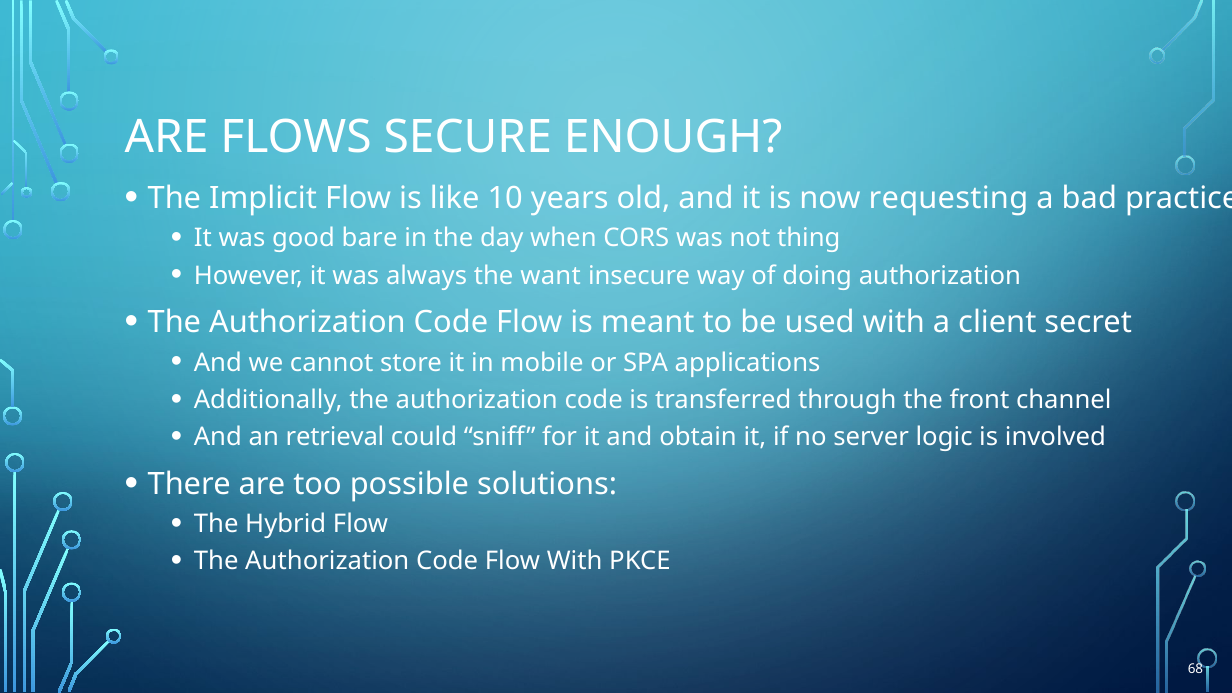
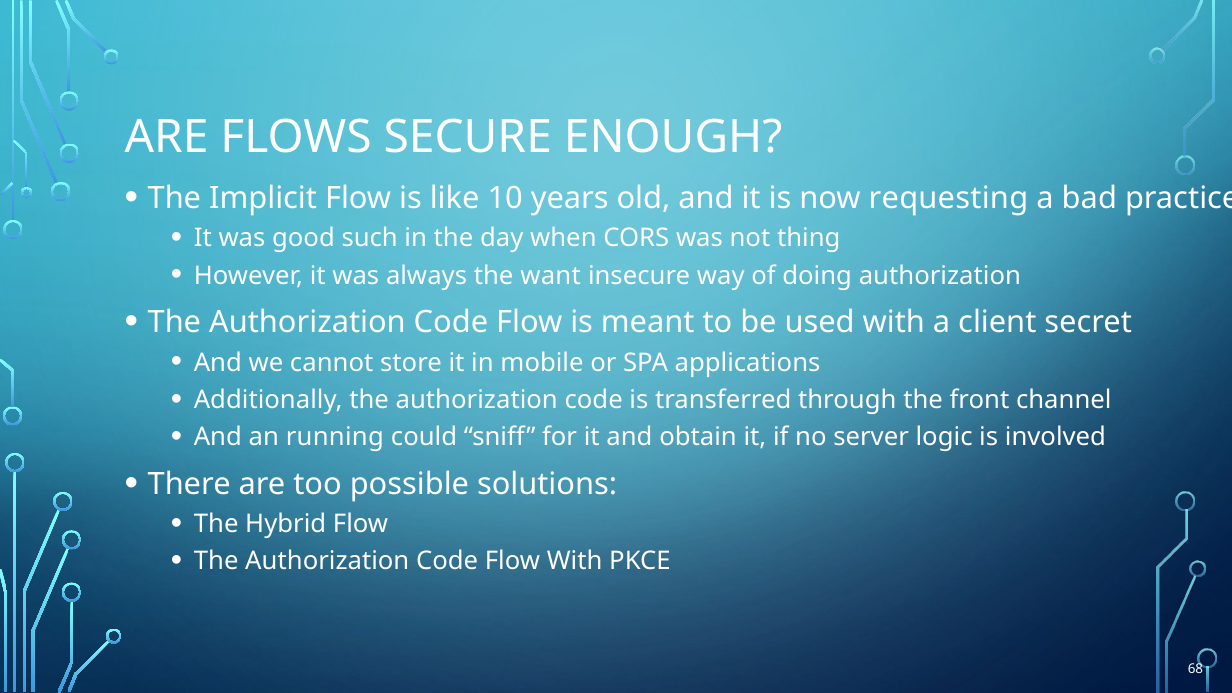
bare: bare -> such
retrieval: retrieval -> running
